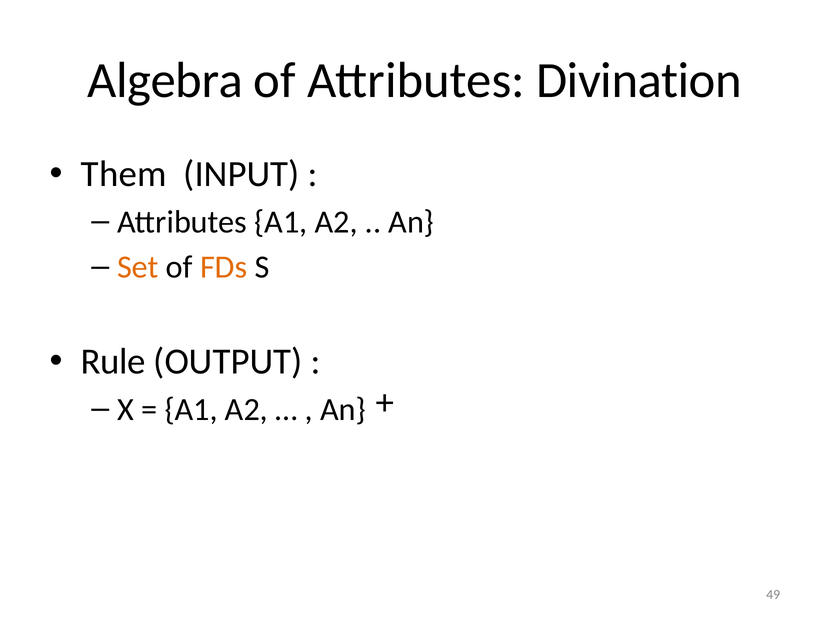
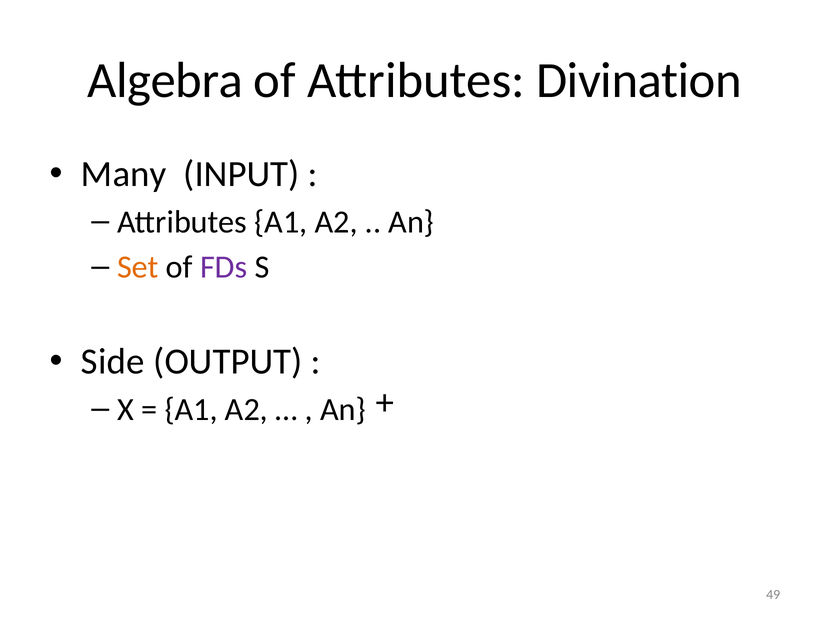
Them: Them -> Many
FDs colour: orange -> purple
Rule: Rule -> Side
